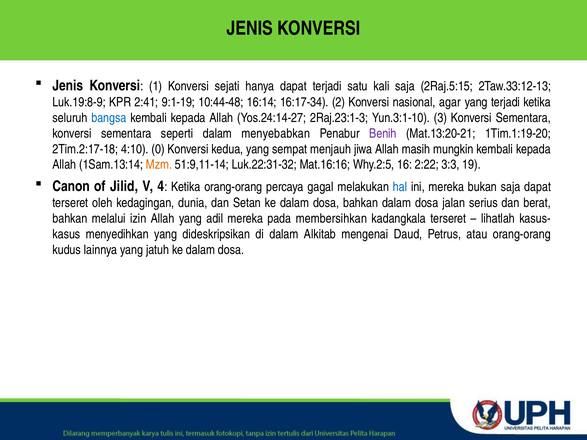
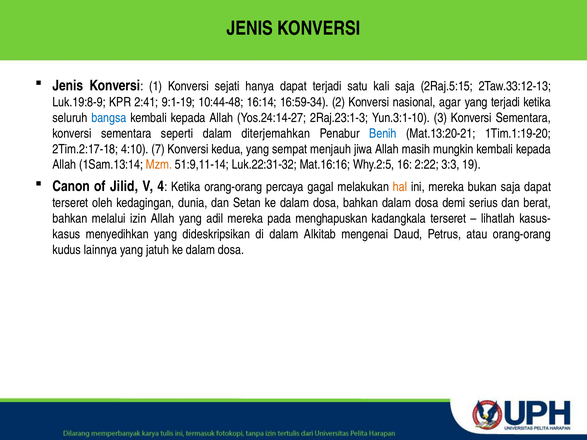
16:17-34: 16:17-34 -> 16:59-34
menyebabkan: menyebabkan -> diterjemahkan
Benih colour: purple -> blue
0: 0 -> 7
hal colour: blue -> orange
jalan: jalan -> demi
membersihkan: membersihkan -> menghapuskan
